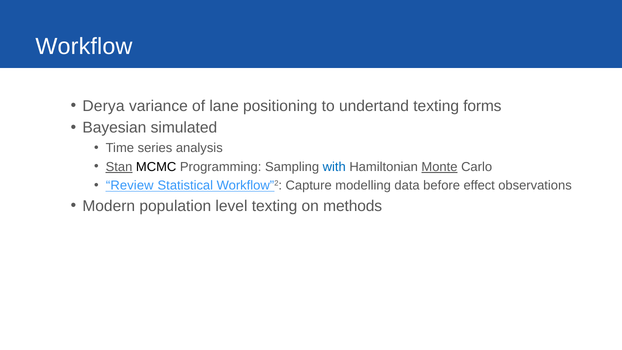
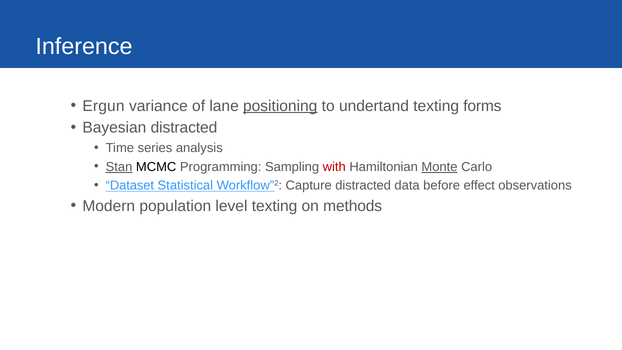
Workflow: Workflow -> Inference
Derya: Derya -> Ergun
positioning underline: none -> present
Bayesian simulated: simulated -> distracted
with colour: blue -> red
Review: Review -> Dataset
Capture modelling: modelling -> distracted
